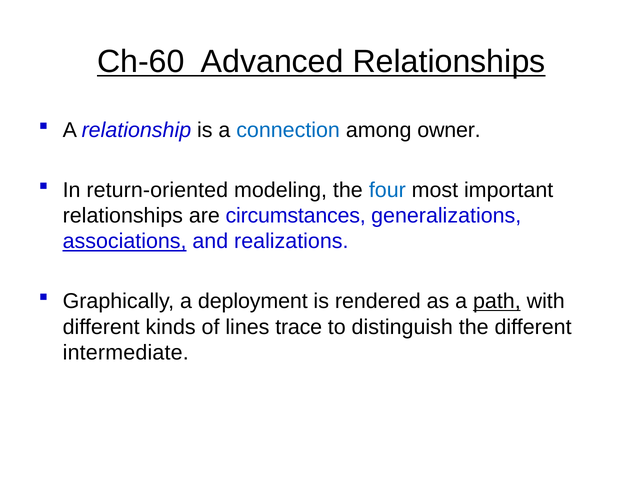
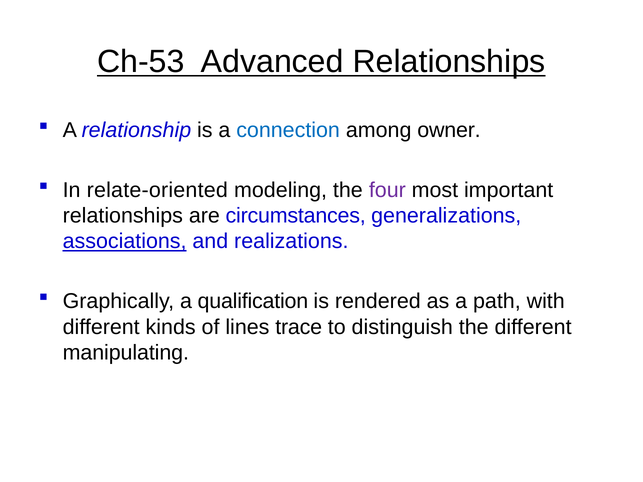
Ch-60: Ch-60 -> Ch-53
return-oriented: return-oriented -> relate-oriented
four colour: blue -> purple
deployment: deployment -> qualification
path underline: present -> none
intermediate: intermediate -> manipulating
